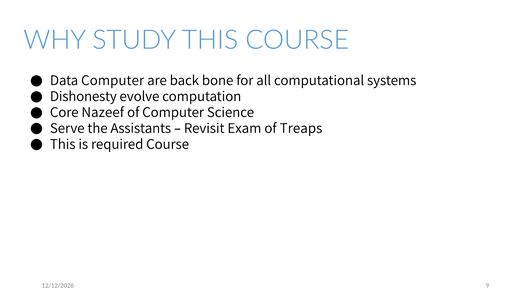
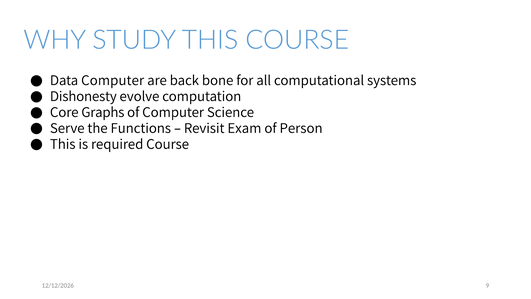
Nazeef: Nazeef -> Graphs
Assistants: Assistants -> Functions
Treaps: Treaps -> Person
